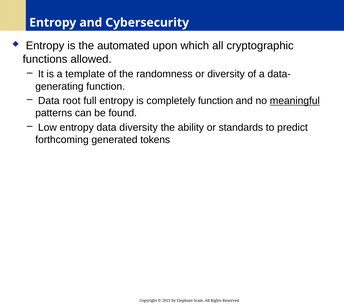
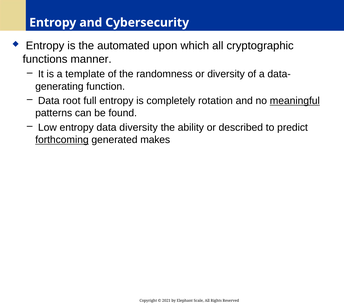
allowed: allowed -> manner
completely function: function -> rotation
standards: standards -> described
forthcoming underline: none -> present
tokens: tokens -> makes
